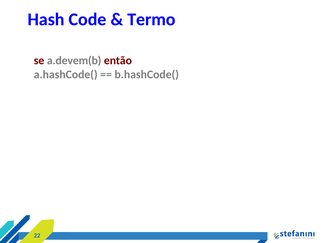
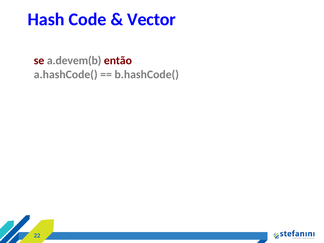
Termo: Termo -> Vector
